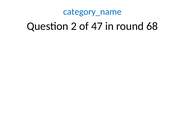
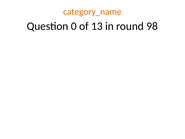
category_name colour: blue -> orange
2: 2 -> 0
47: 47 -> 13
68: 68 -> 98
